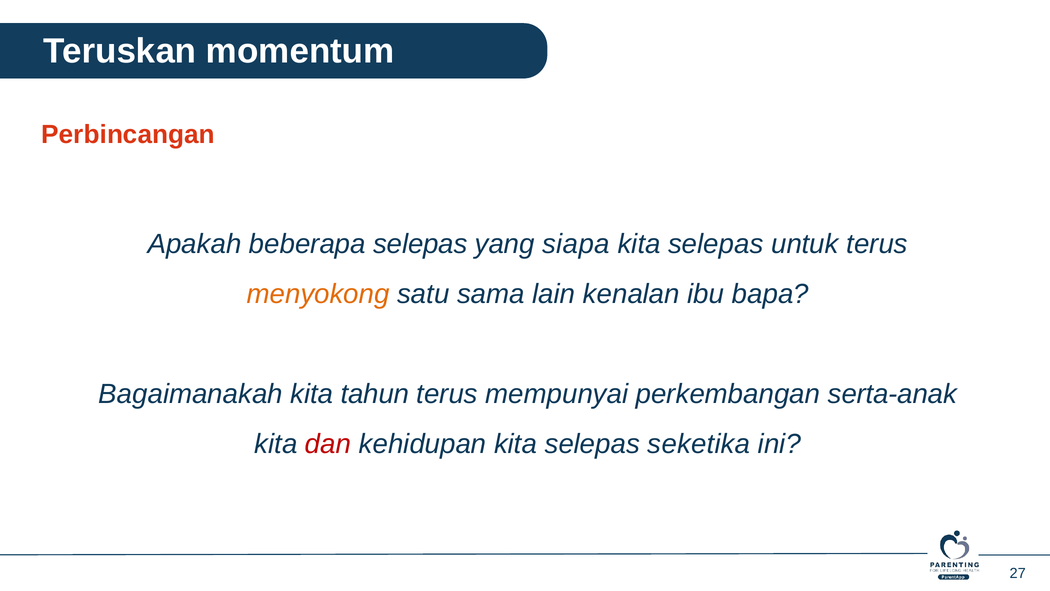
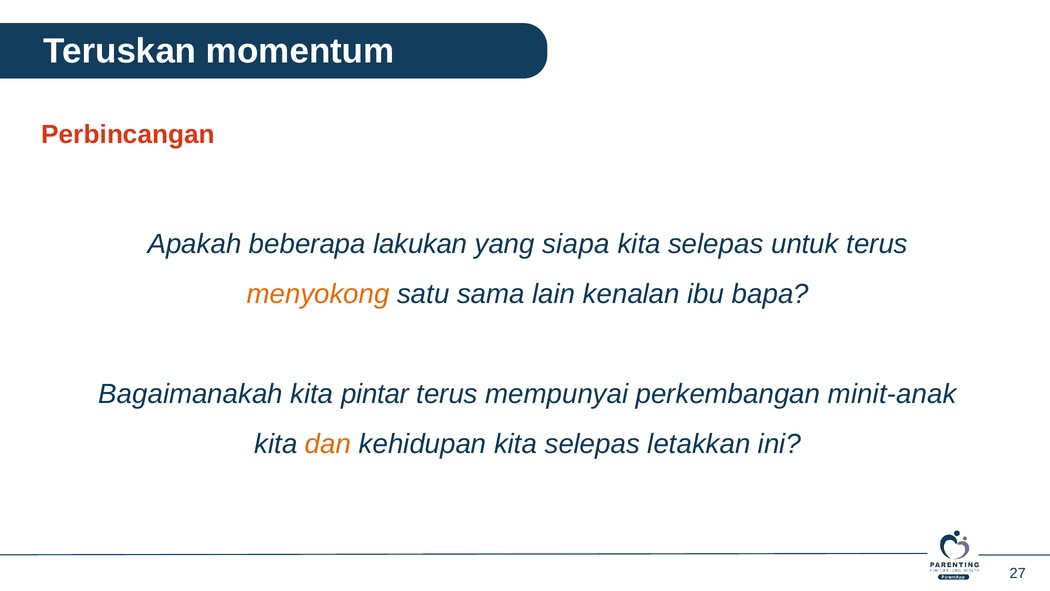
beberapa selepas: selepas -> lakukan
tahun: tahun -> pintar
serta-anak: serta-anak -> minit-anak
dan colour: red -> orange
seketika: seketika -> letakkan
